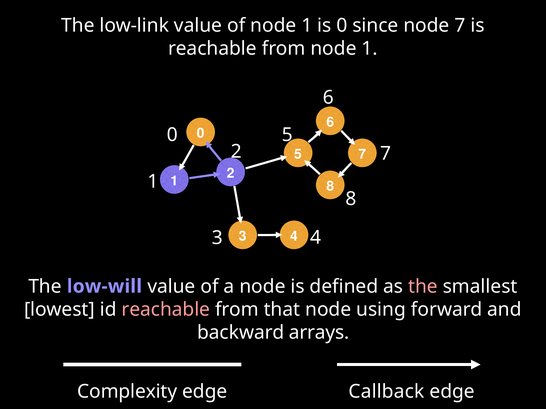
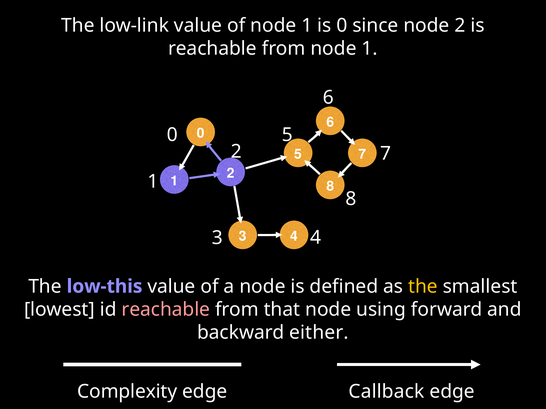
7 at (460, 25): 7 -> 2
low-will: low-will -> low-this
the at (423, 287) colour: pink -> yellow
arrays: arrays -> either
